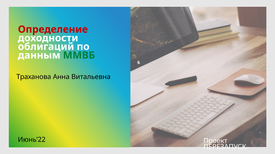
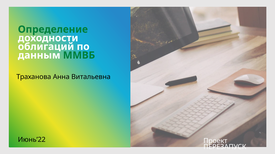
Определение colour: red -> green
